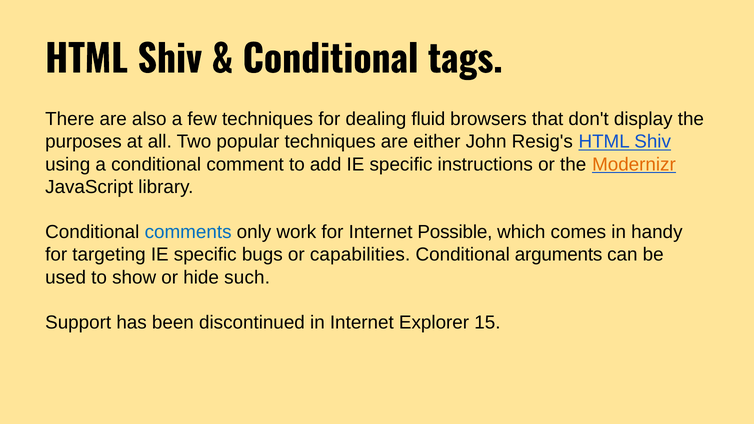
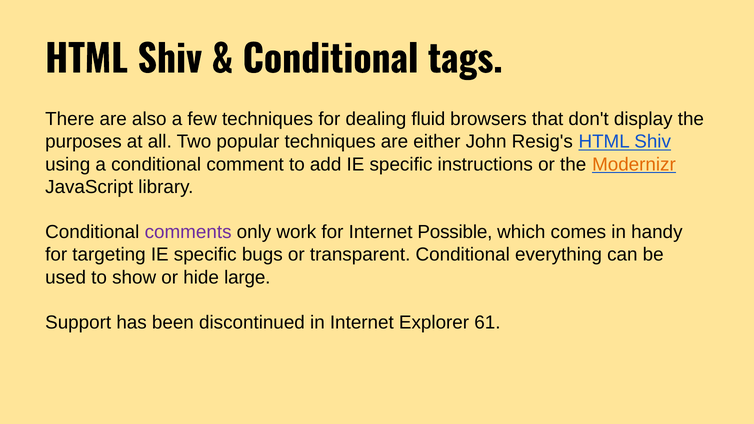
comments colour: blue -> purple
capabilities: capabilities -> transparent
arguments: arguments -> everything
such: such -> large
15: 15 -> 61
